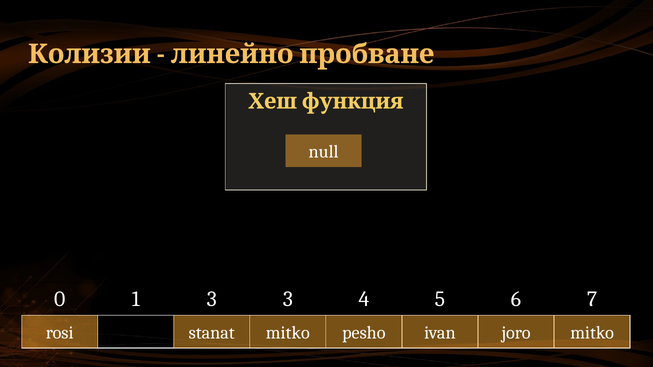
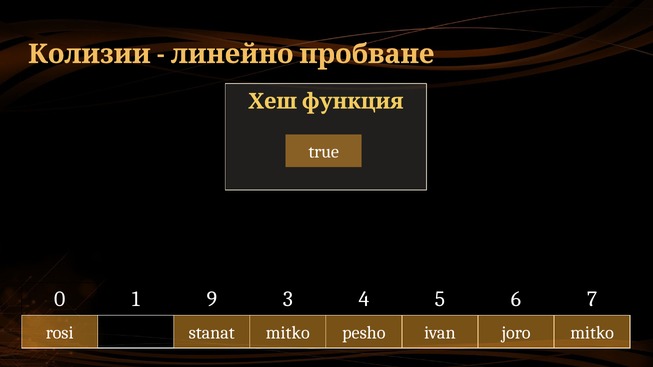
null: null -> true
1 3: 3 -> 9
